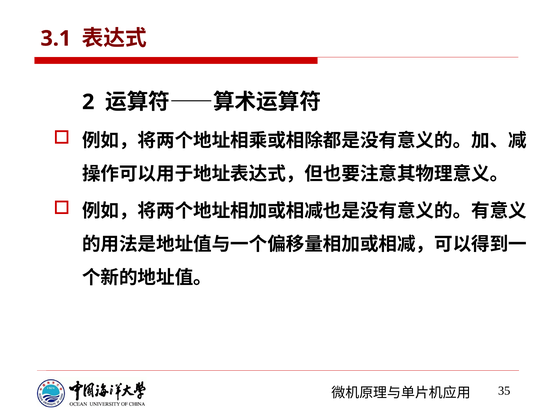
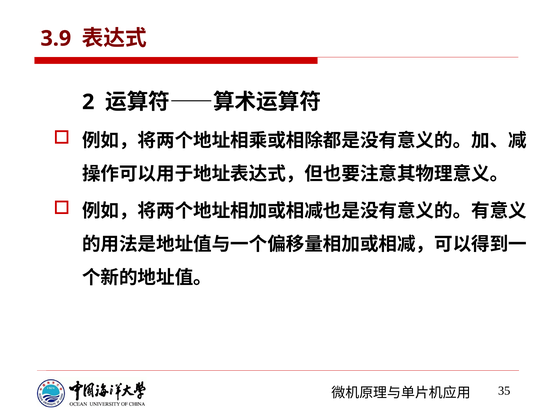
3.1: 3.1 -> 3.9
